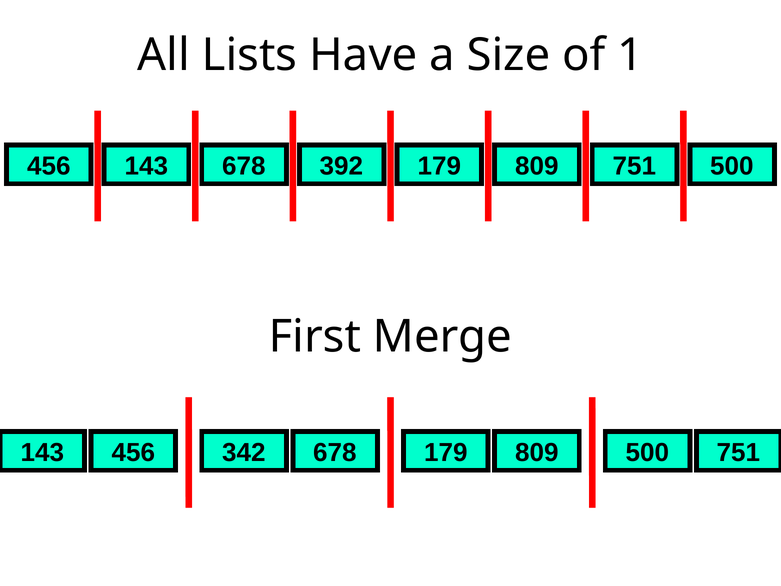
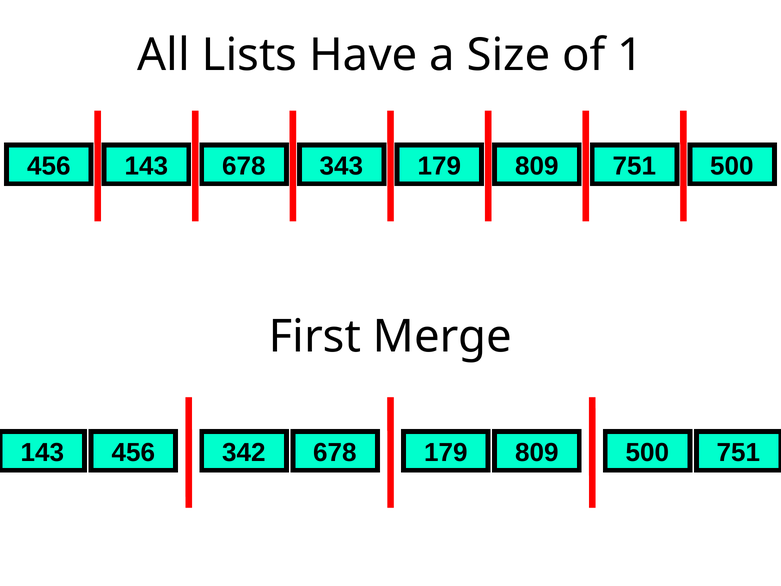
392: 392 -> 343
